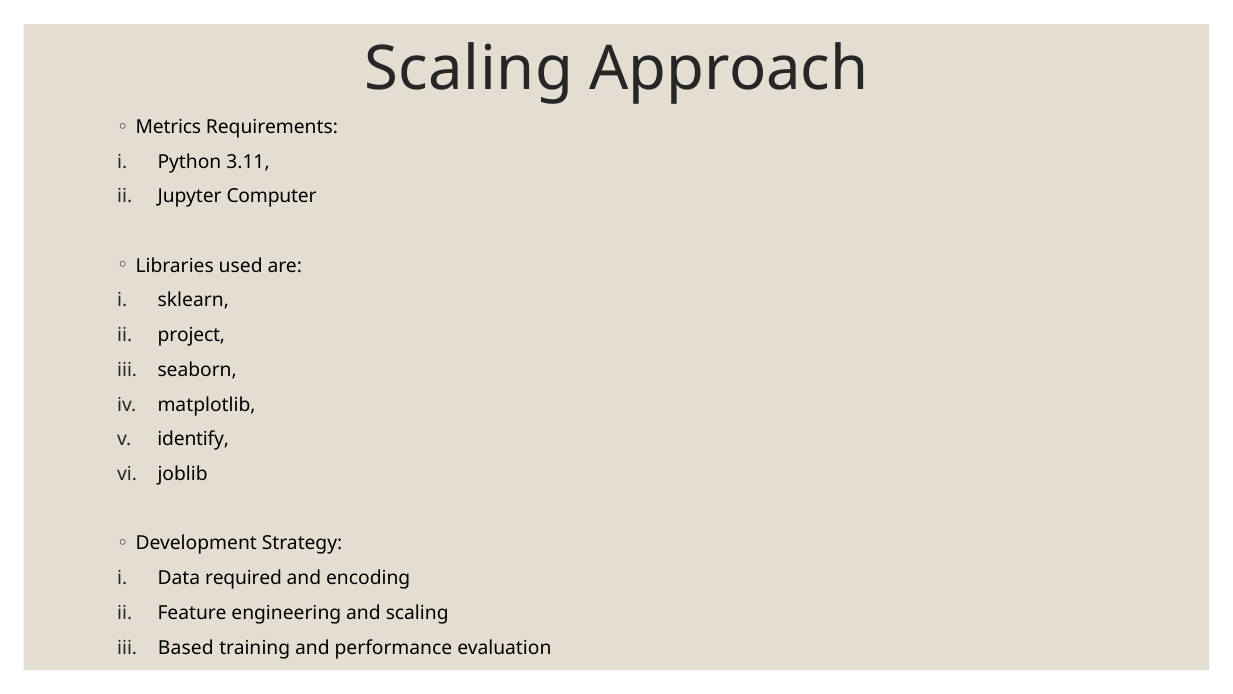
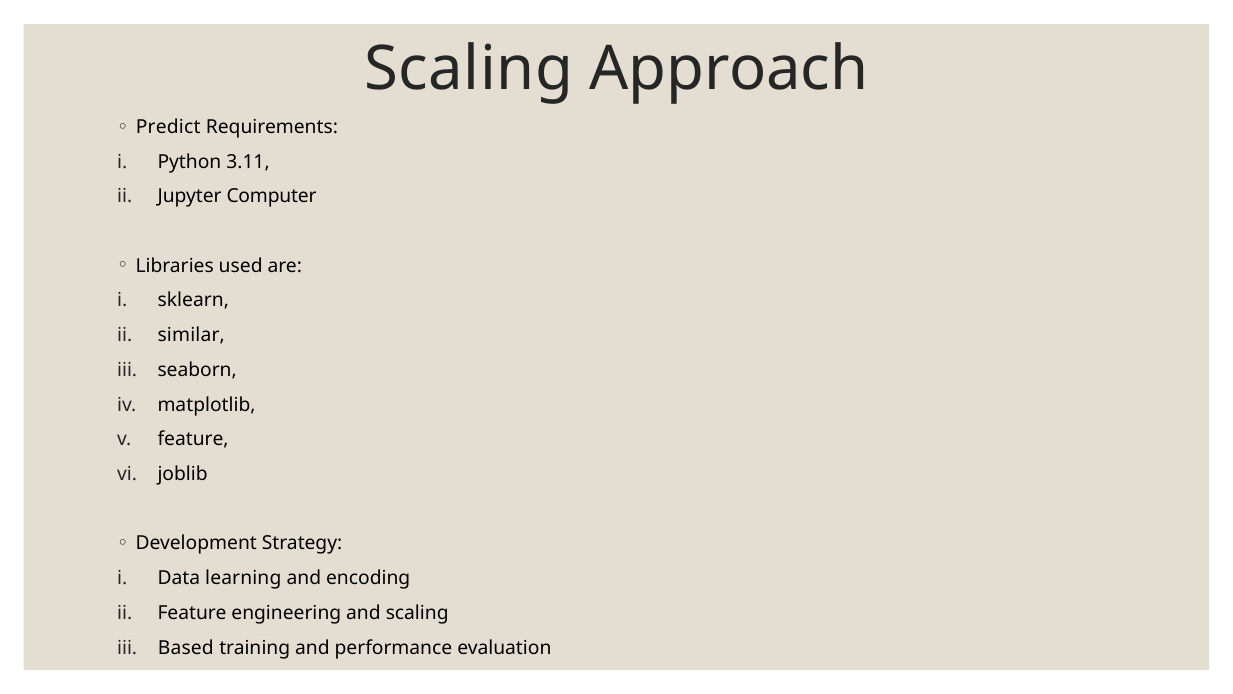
Metrics: Metrics -> Predict
project: project -> similar
identify at (193, 439): identify -> feature
required: required -> learning
